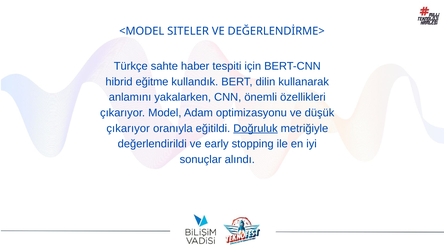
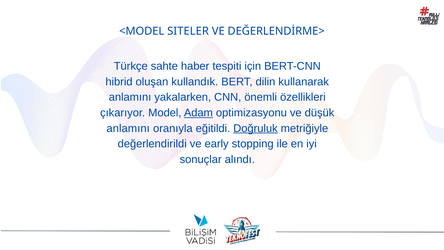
eğitme: eğitme -> oluşan
Adam underline: none -> present
çıkarıyor at (128, 128): çıkarıyor -> anlamını
